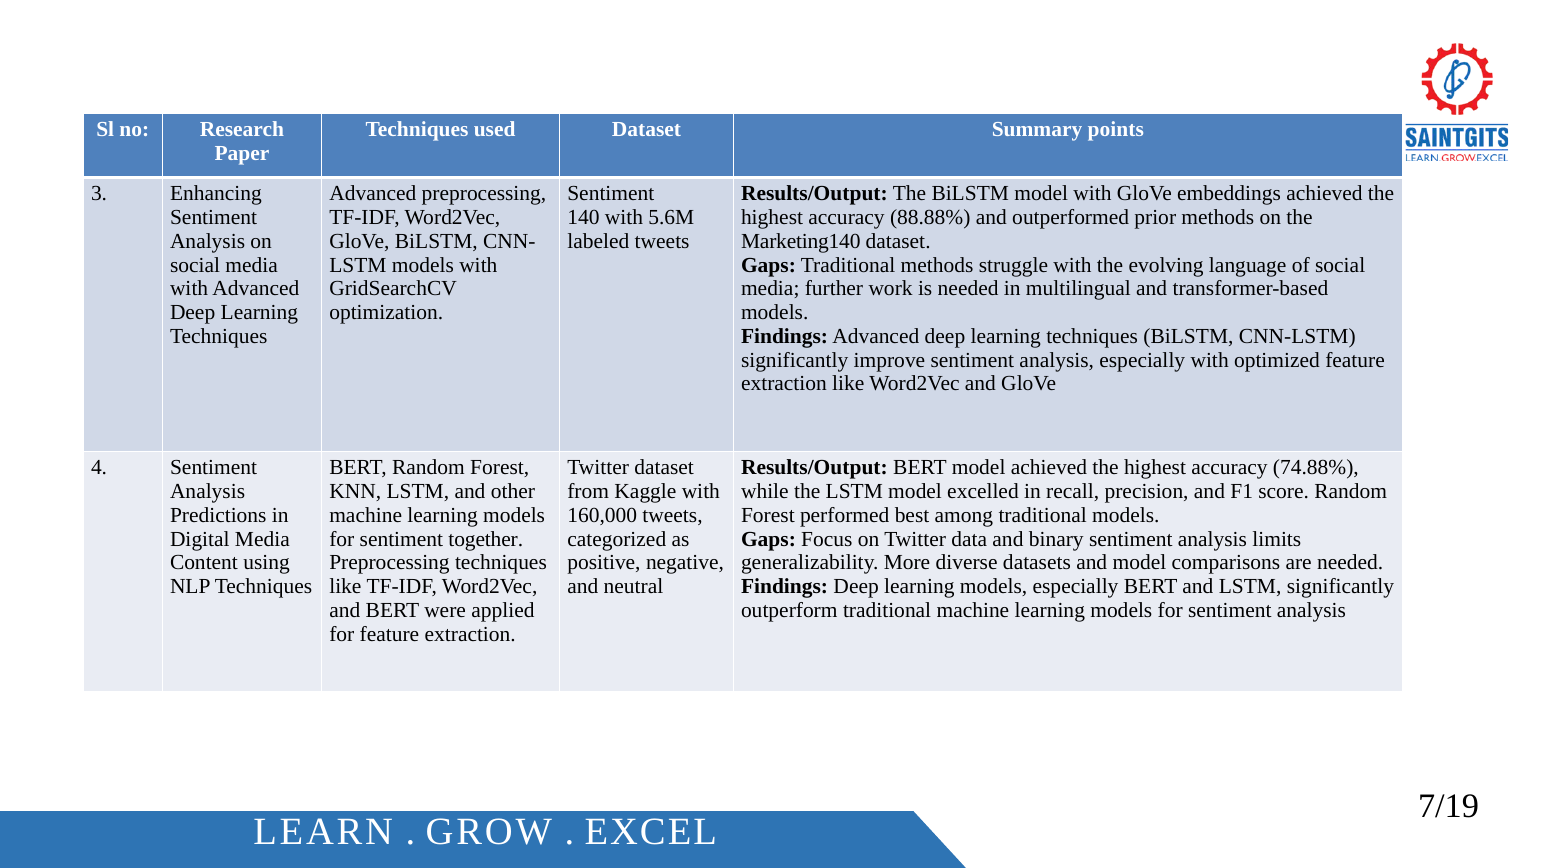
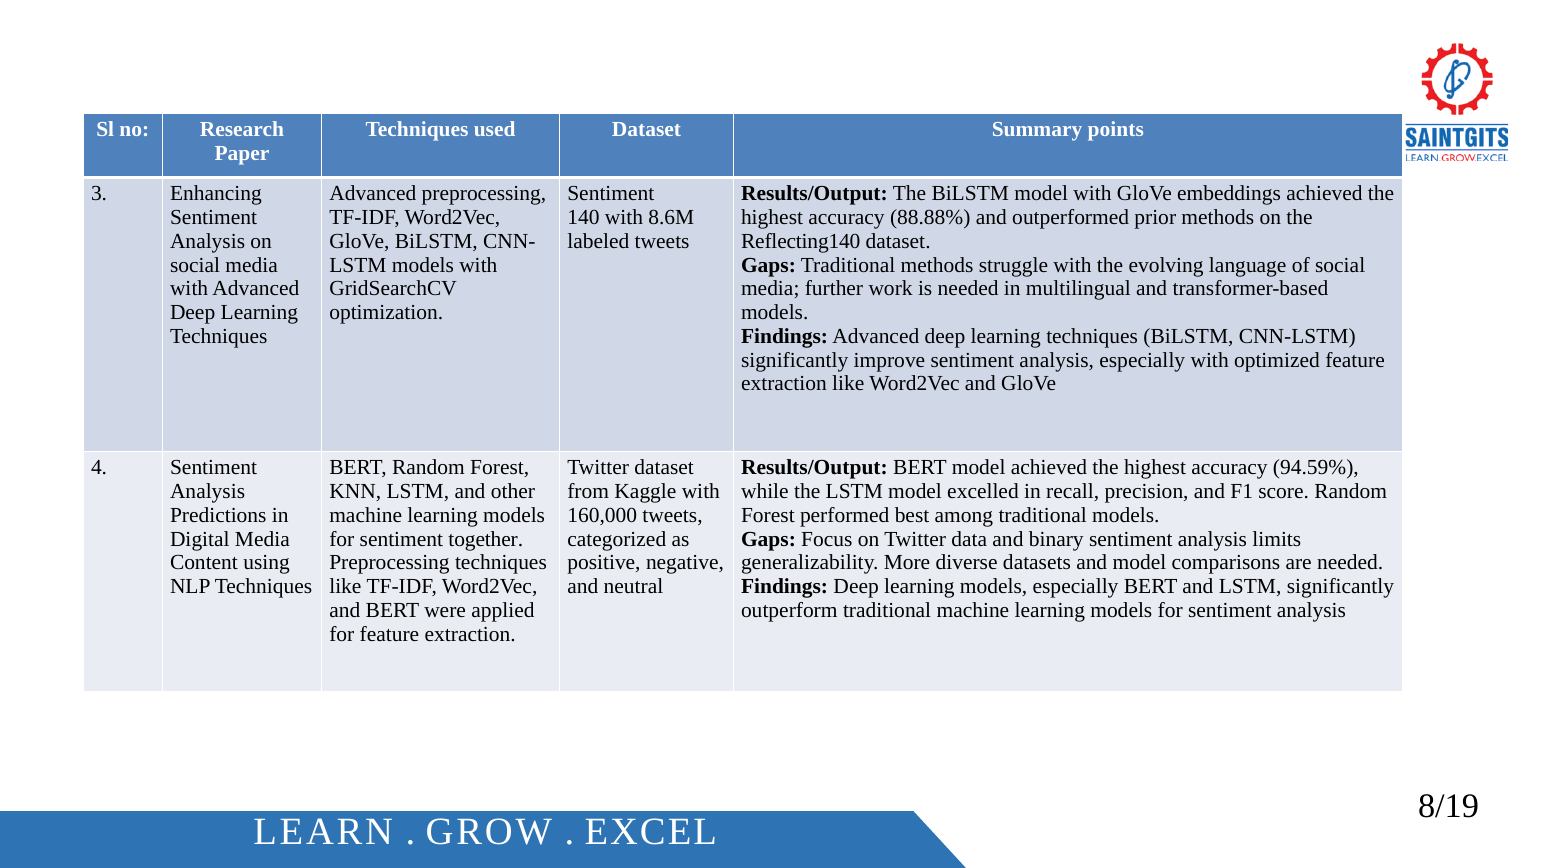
5.6M: 5.6M -> 8.6M
Marketing140: Marketing140 -> Reflecting140
74.88%: 74.88% -> 94.59%
7/19: 7/19 -> 8/19
